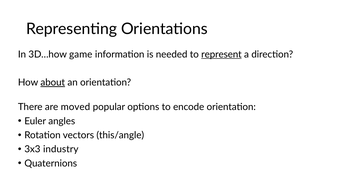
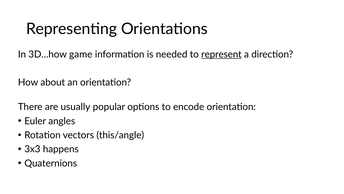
about underline: present -> none
moved: moved -> usually
industry: industry -> happens
